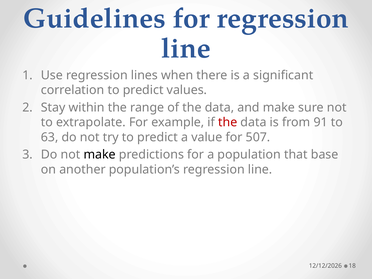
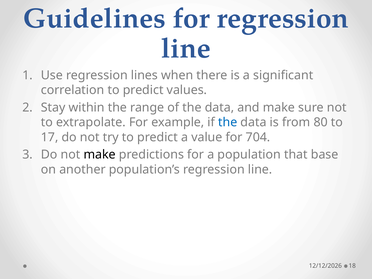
the at (228, 122) colour: red -> blue
91: 91 -> 80
63: 63 -> 17
507: 507 -> 704
